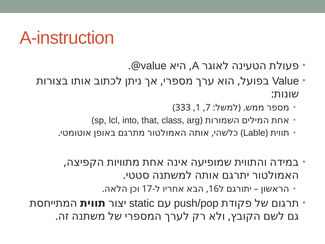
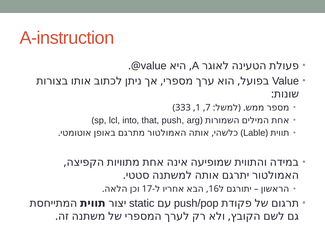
class: class -> push
